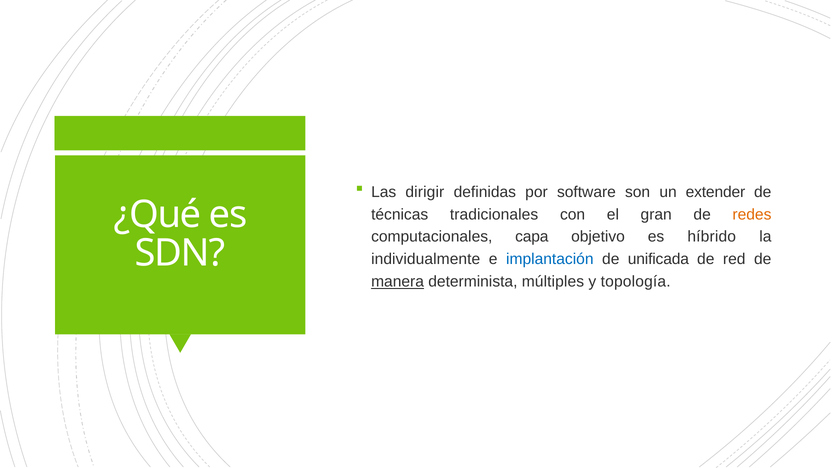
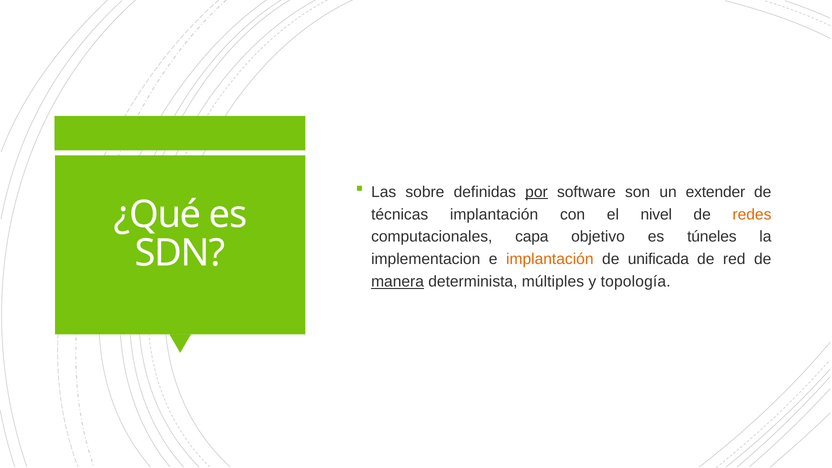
dirigir: dirigir -> sobre
por underline: none -> present
técnicas tradicionales: tradicionales -> implantación
gran: gran -> nivel
híbrido: híbrido -> túneles
individualmente: individualmente -> implementacion
implantación at (550, 259) colour: blue -> orange
